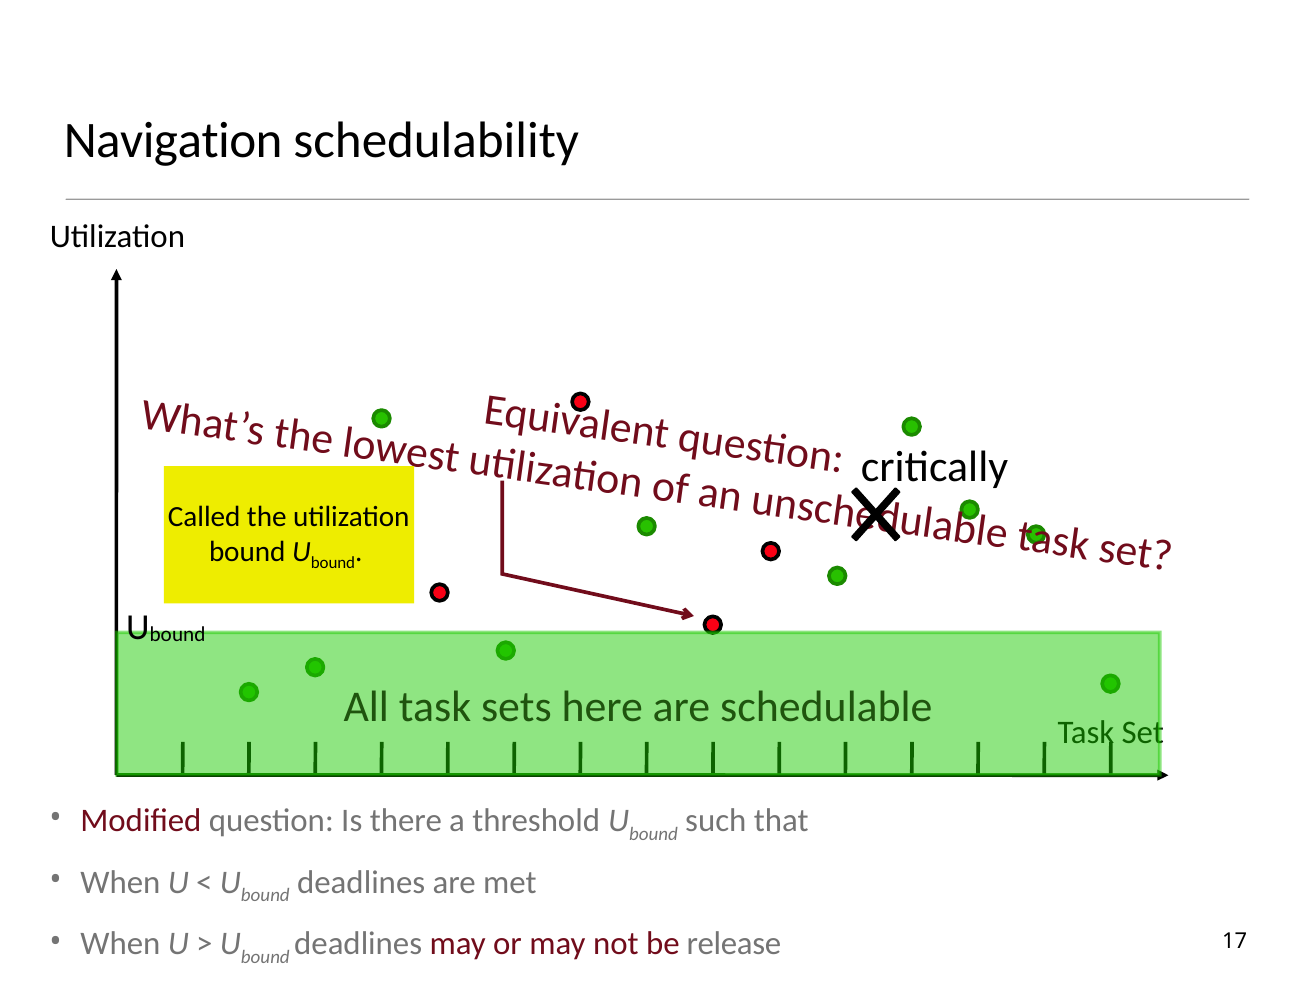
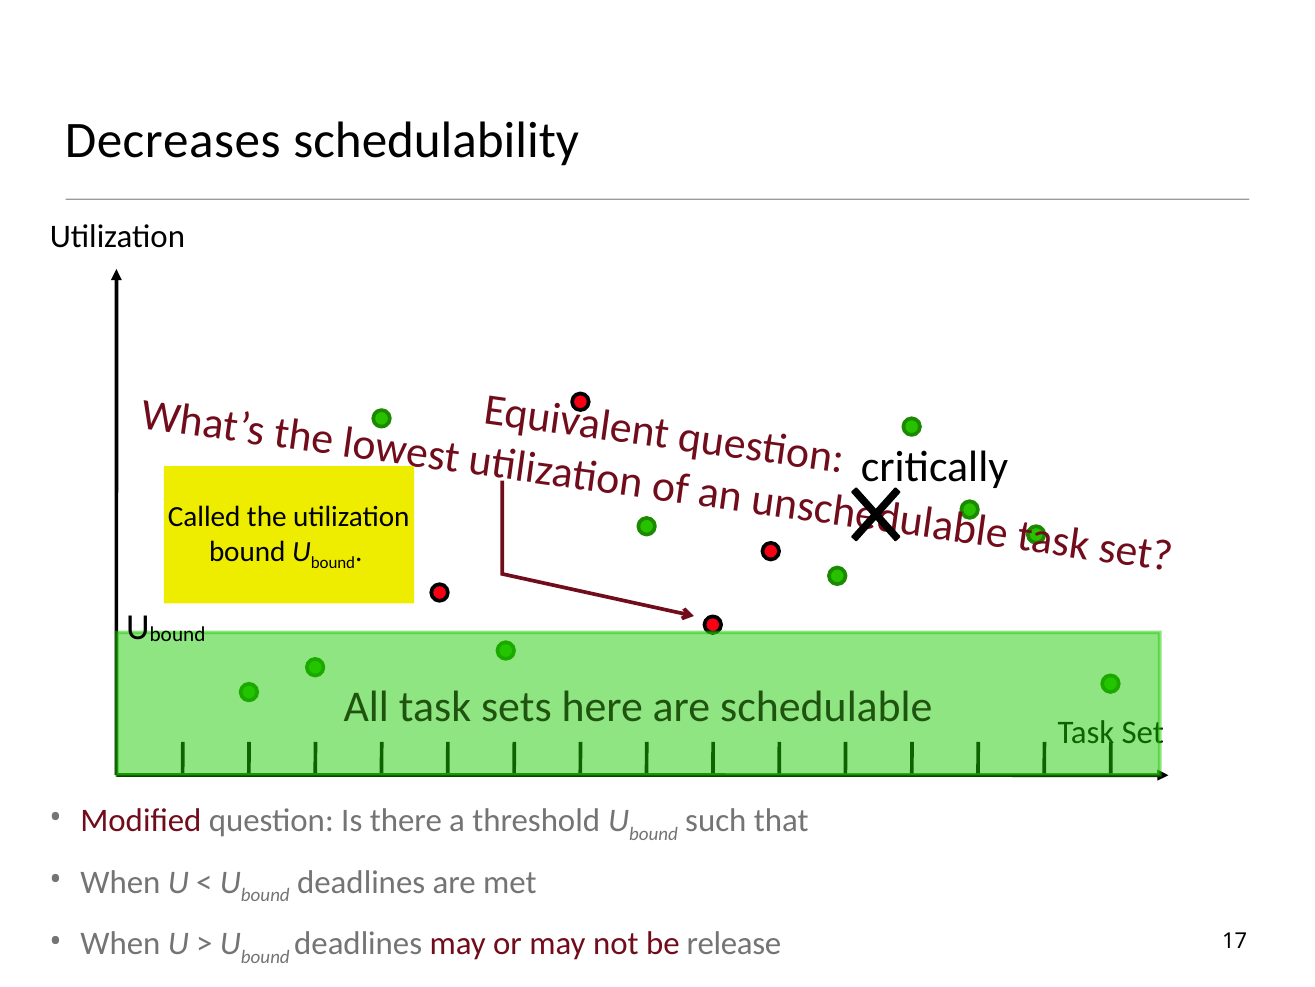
Navigation: Navigation -> Decreases
